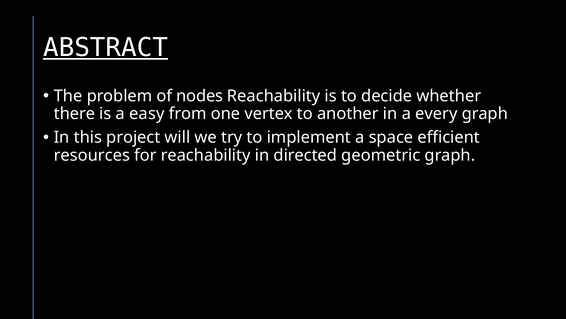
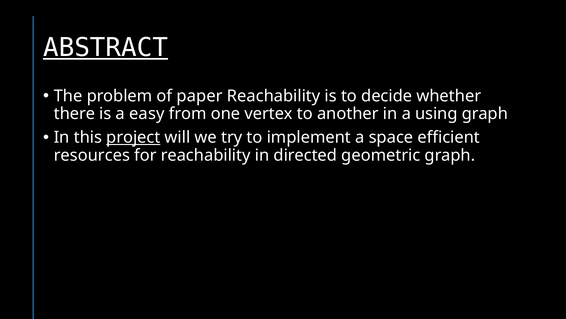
nodes: nodes -> paper
every: every -> using
project underline: none -> present
